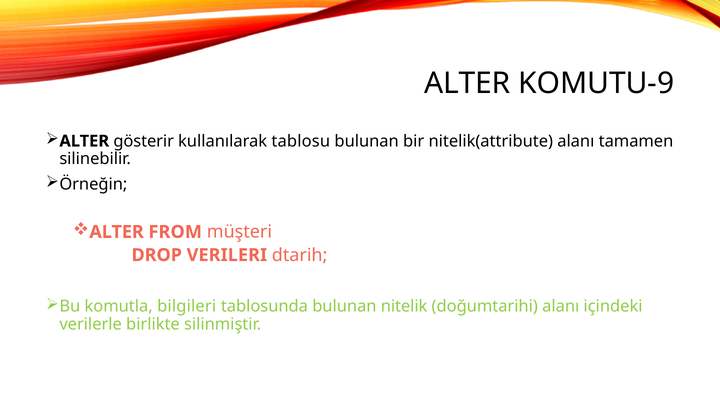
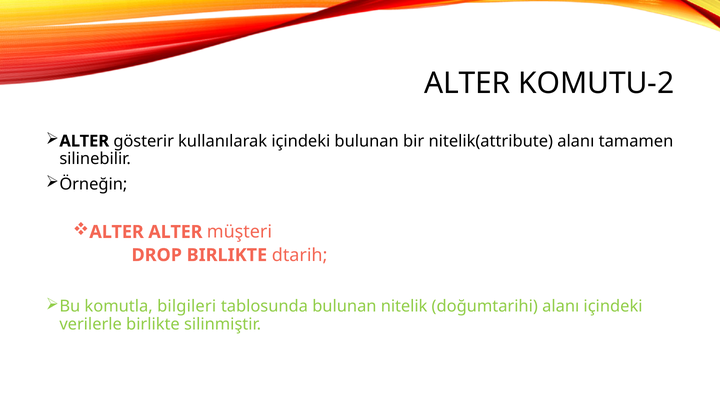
KOMUTU-9: KOMUTU-9 -> KOMUTU-2
kullanılarak tablosu: tablosu -> içindeki
ALTER FROM: FROM -> ALTER
DROP VERILERI: VERILERI -> BIRLIKTE
